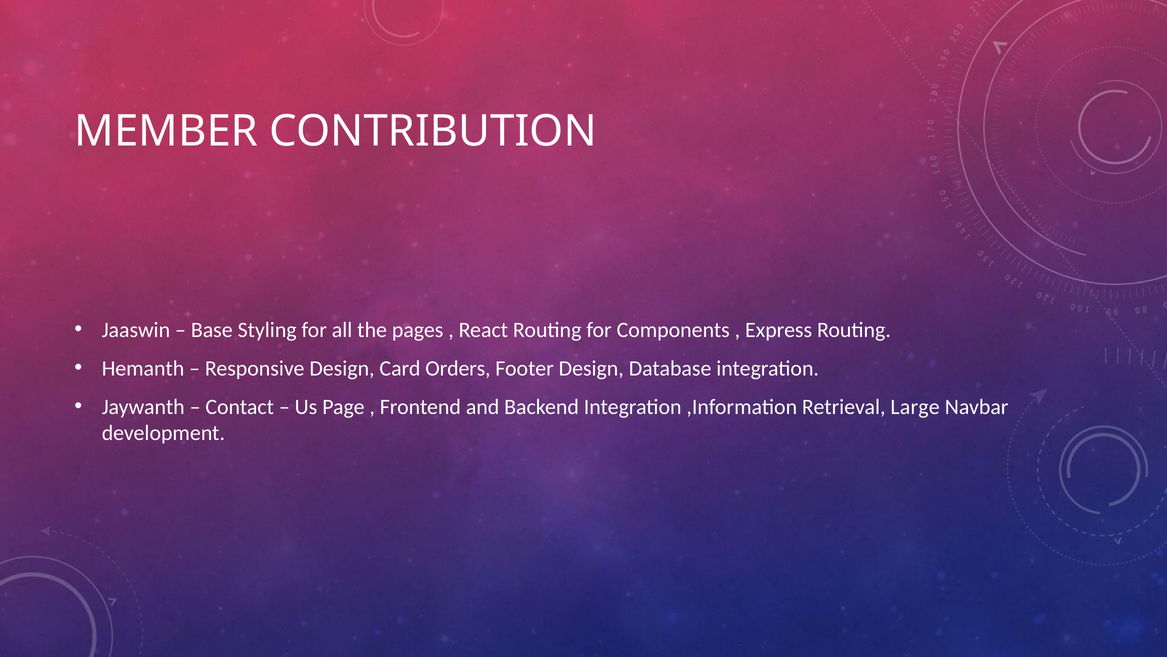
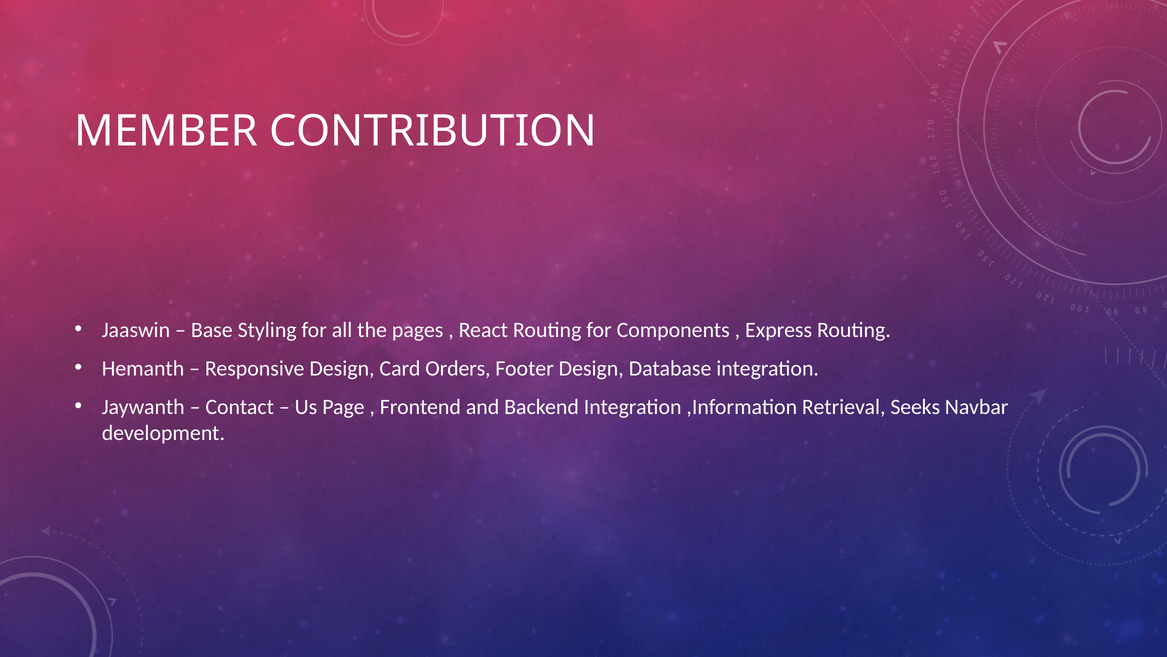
Large: Large -> Seeks
